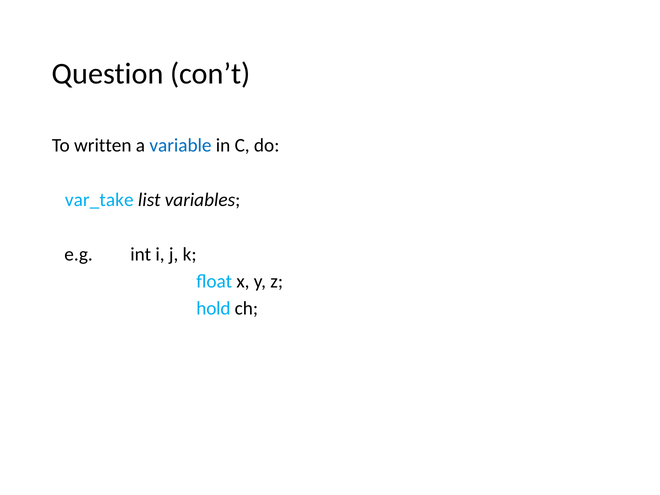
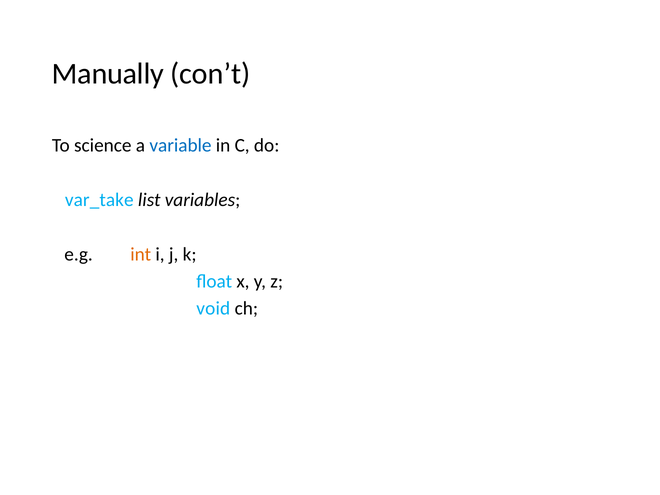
Question: Question -> Manually
written: written -> science
int colour: black -> orange
hold: hold -> void
